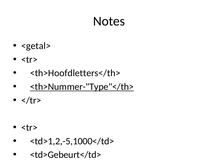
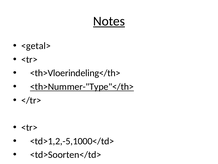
Notes underline: none -> present
<th>Hoofdletters</th>: <th>Hoofdletters</th> -> <th>Vloerindeling</th>
<td>Gebeurt</td>: <td>Gebeurt</td> -> <td>Soorten</td>
